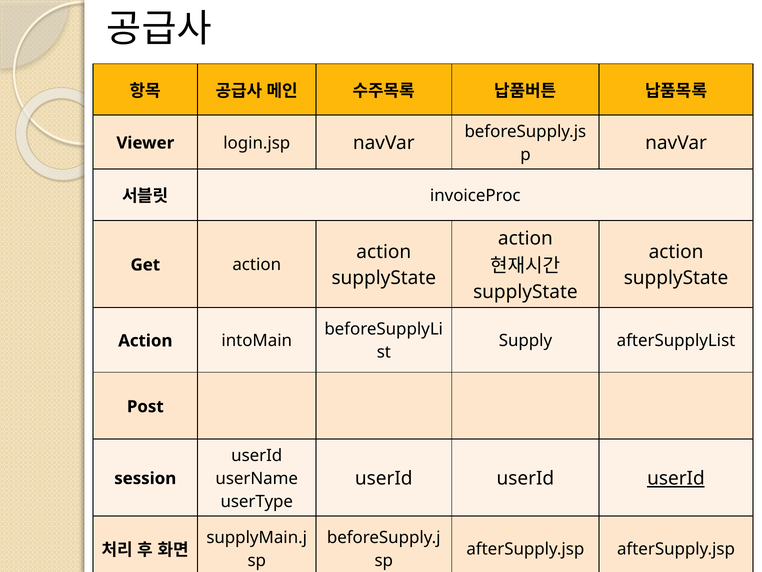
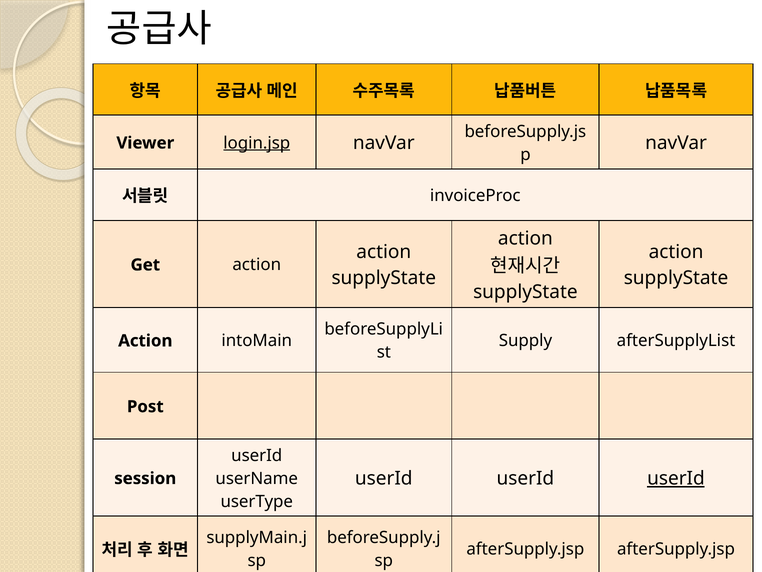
login.jsp underline: none -> present
